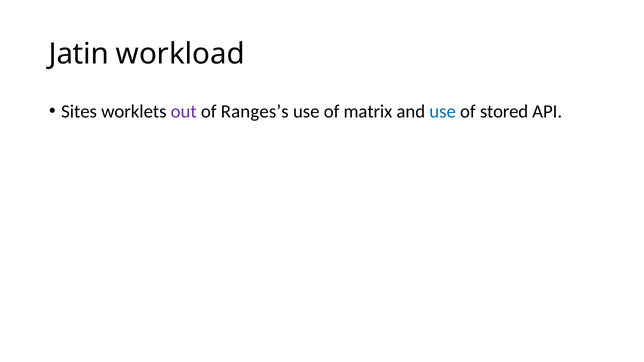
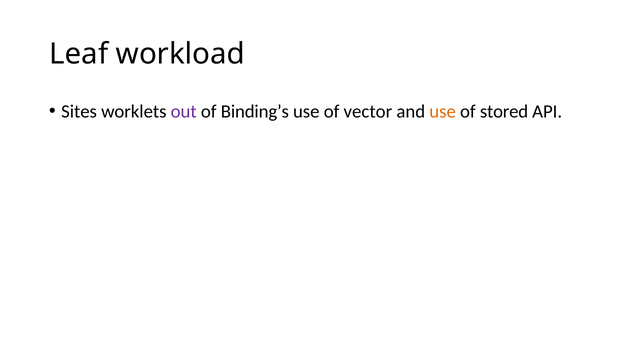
Jatin: Jatin -> Leaf
Ranges’s: Ranges’s -> Binding’s
matrix: matrix -> vector
use at (443, 112) colour: blue -> orange
